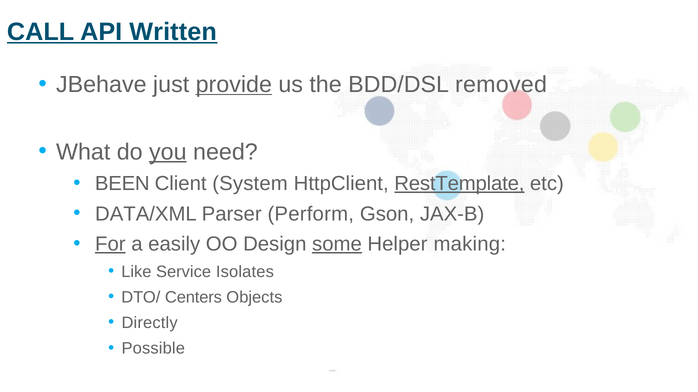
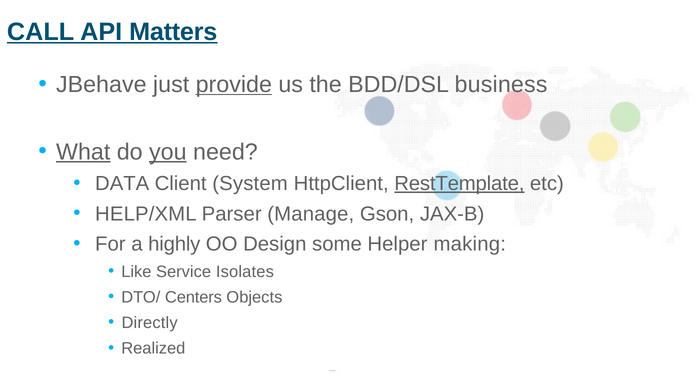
Written: Written -> Matters
removed: removed -> business
What underline: none -> present
BEEN: BEEN -> DATA
DATA/XML: DATA/XML -> HELP/XML
Perform: Perform -> Manage
For underline: present -> none
easily: easily -> highly
some underline: present -> none
Possible: Possible -> Realized
